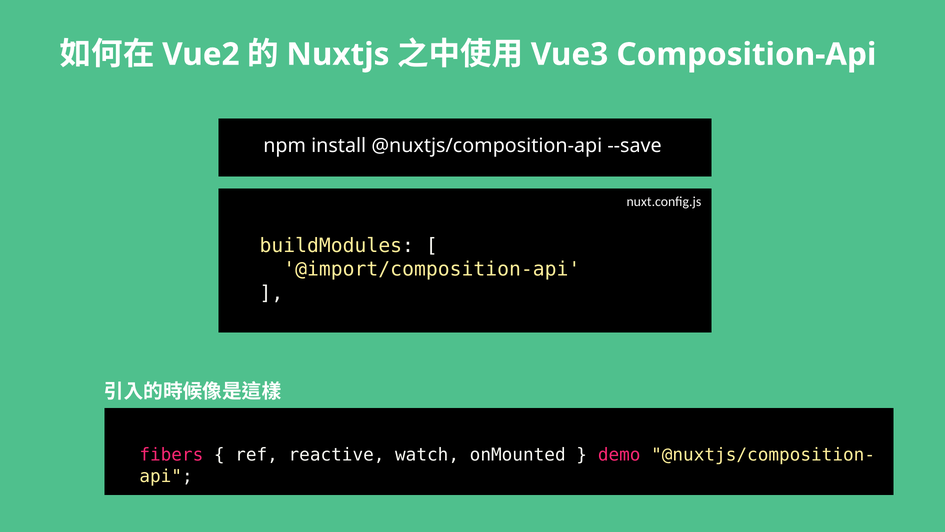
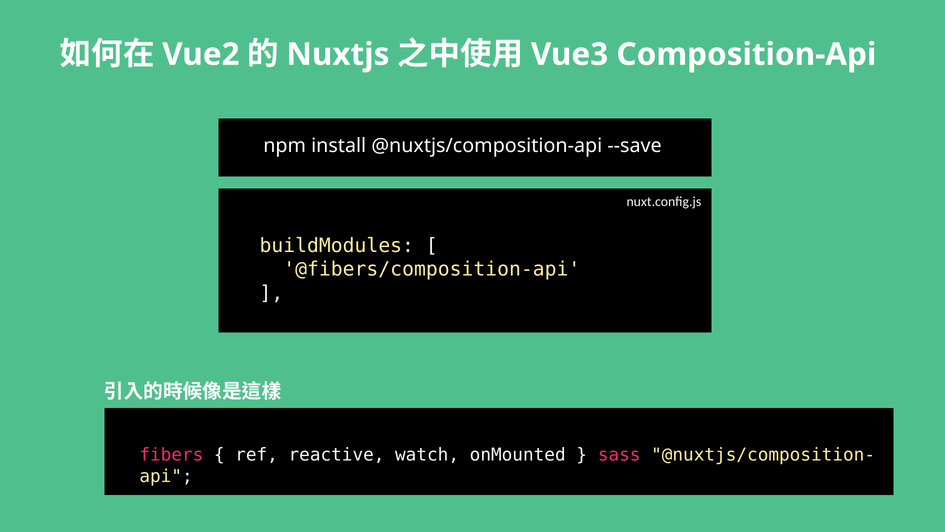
@import/composition-api: @import/composition-api -> @fibers/composition-api
demo: demo -> sass
